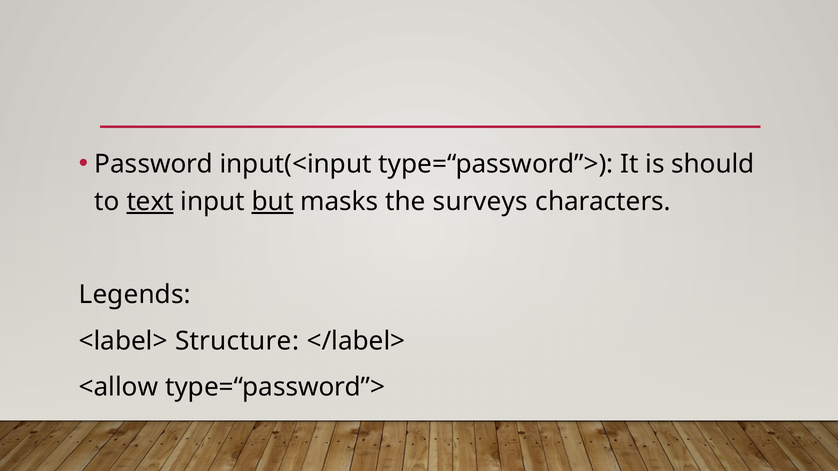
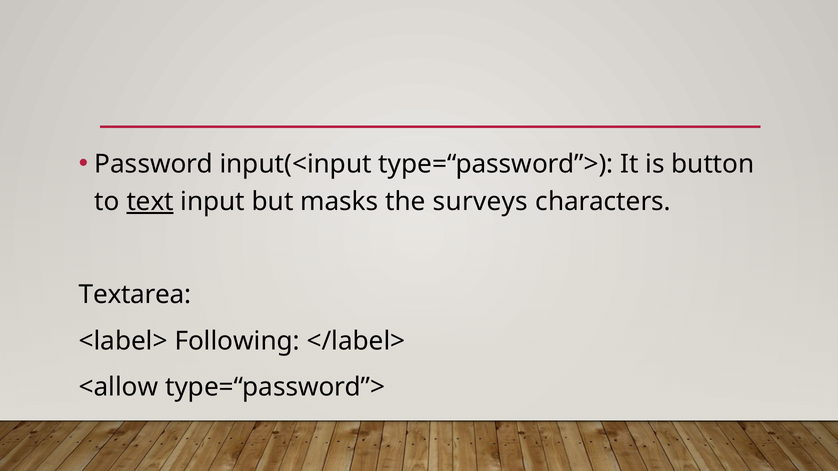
should: should -> button
but underline: present -> none
Legends: Legends -> Textarea
Structure: Structure -> Following
